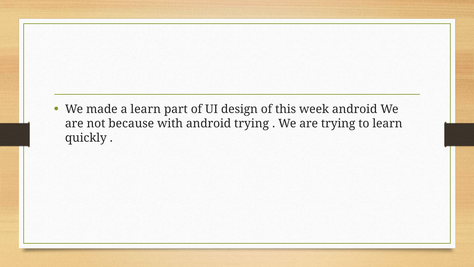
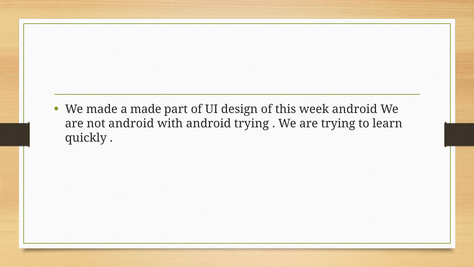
a learn: learn -> made
not because: because -> android
